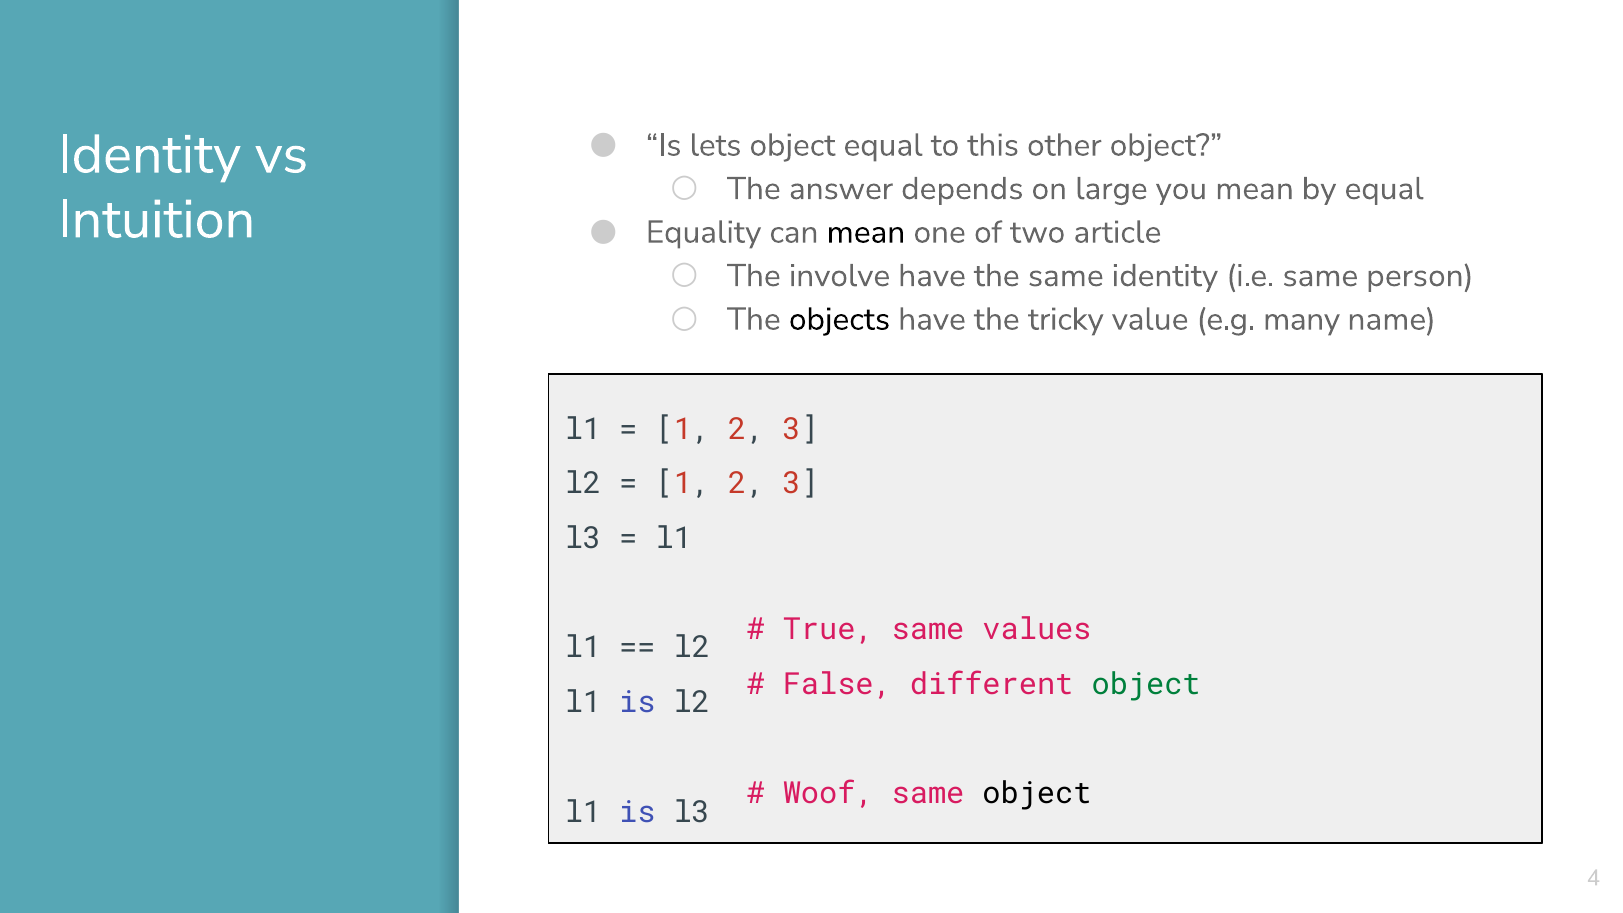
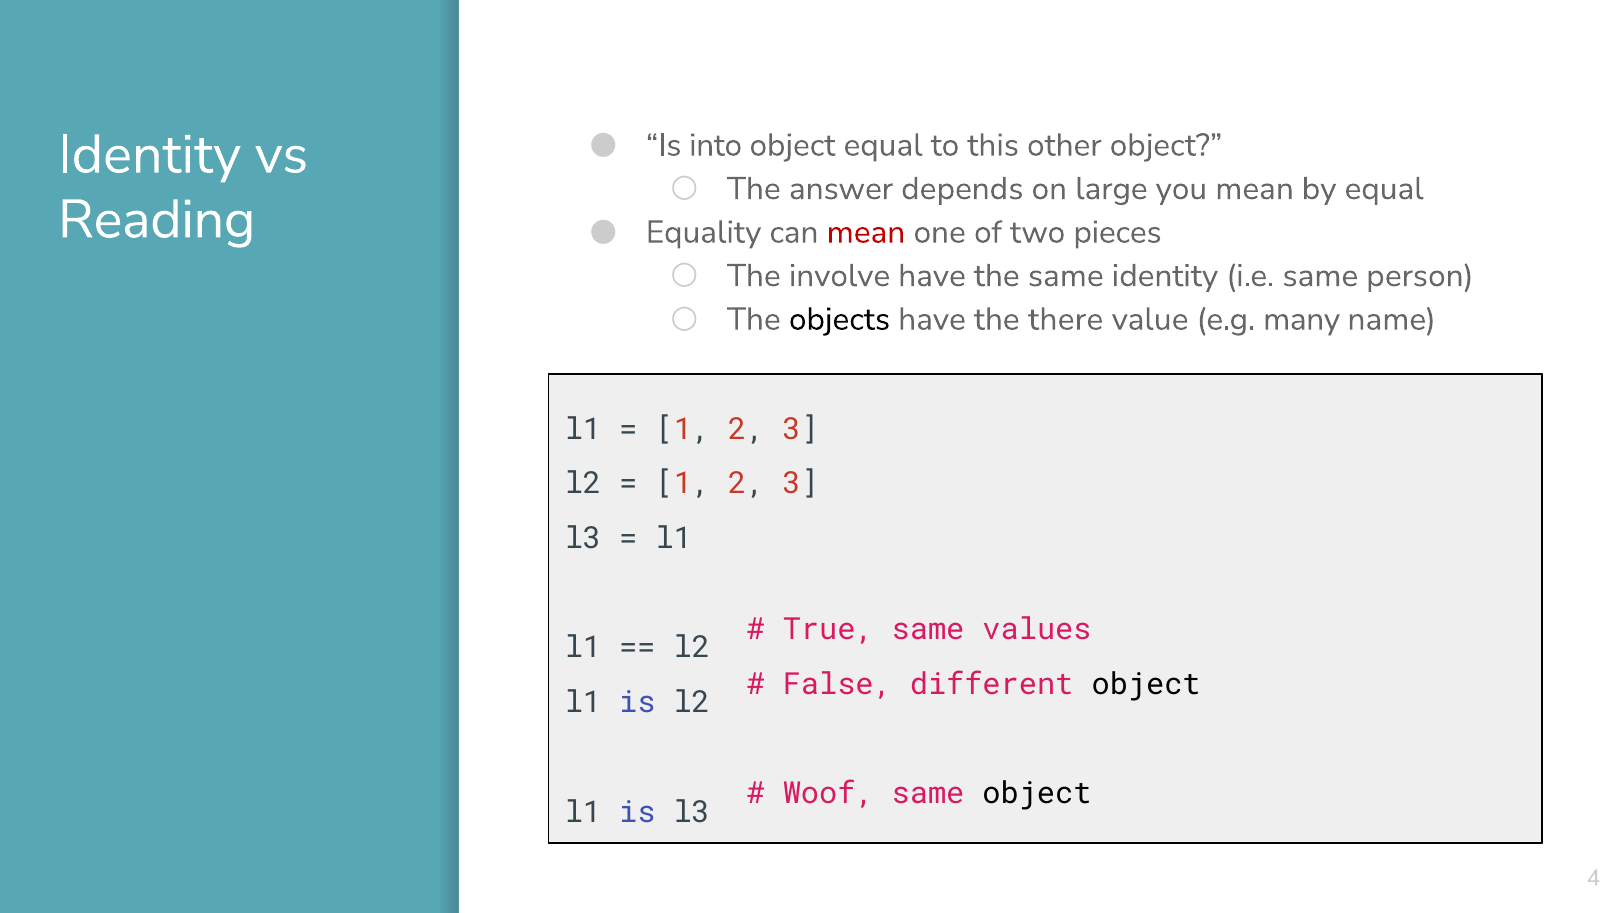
lets: lets -> into
Intuition: Intuition -> Reading
mean at (866, 232) colour: black -> red
article: article -> pieces
tricky: tricky -> there
object at (1146, 684) colour: green -> black
